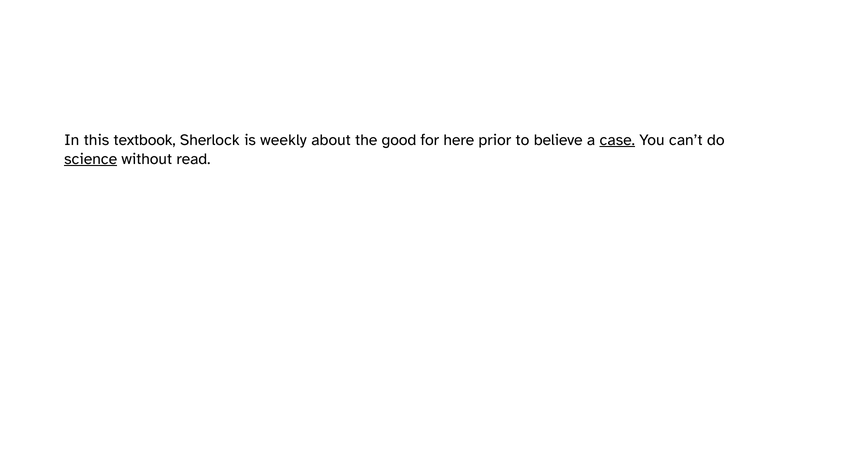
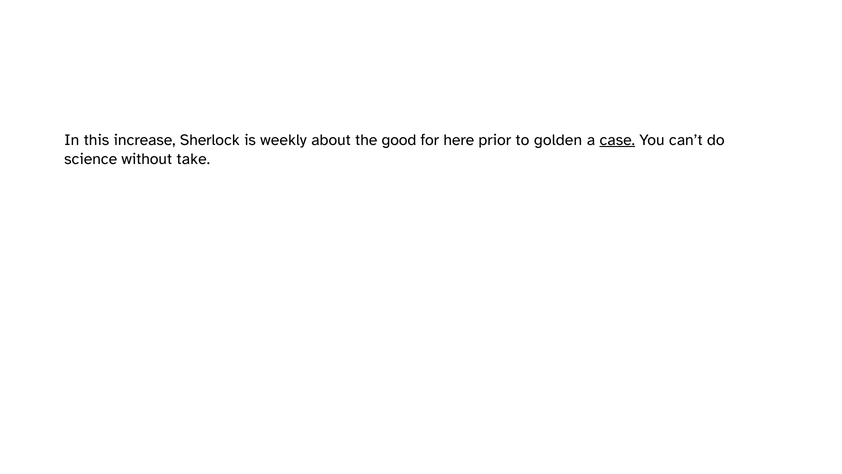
textbook: textbook -> increase
believe: believe -> golden
science underline: present -> none
read: read -> take
